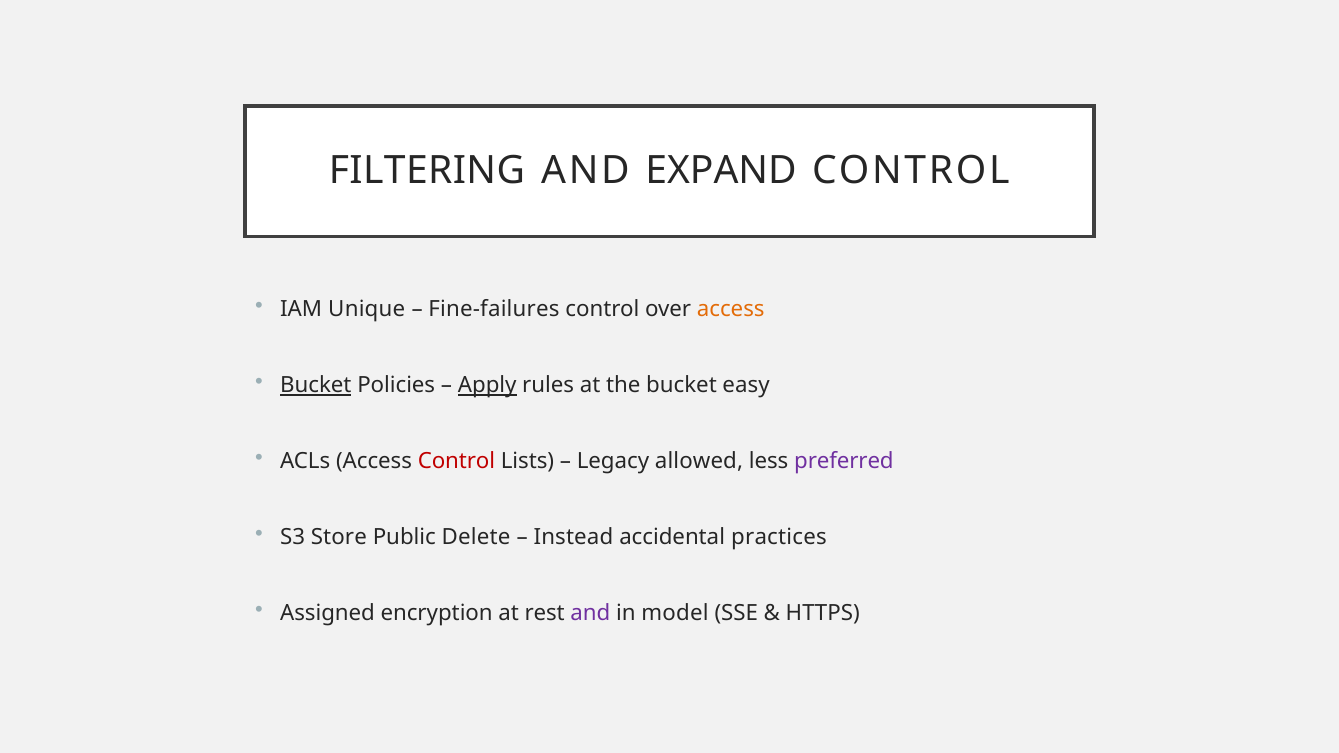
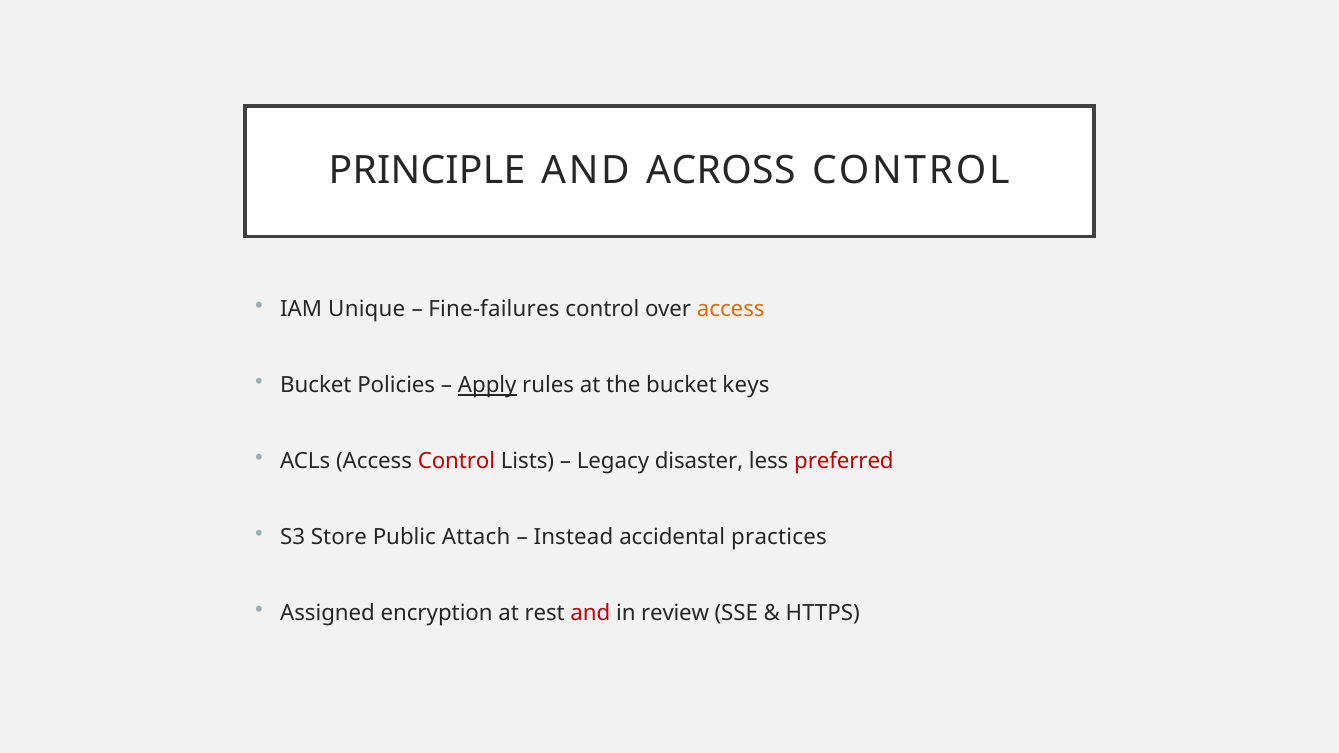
FILTERING: FILTERING -> PRINCIPLE
EXPAND: EXPAND -> ACROSS
Bucket at (316, 386) underline: present -> none
easy: easy -> keys
allowed: allowed -> disaster
preferred colour: purple -> red
Delete: Delete -> Attach
and at (590, 613) colour: purple -> red
model: model -> review
